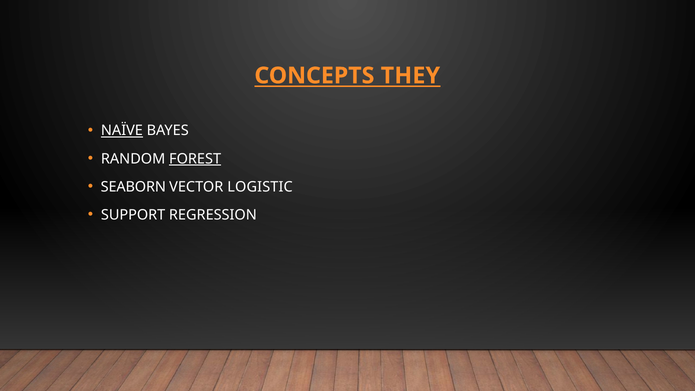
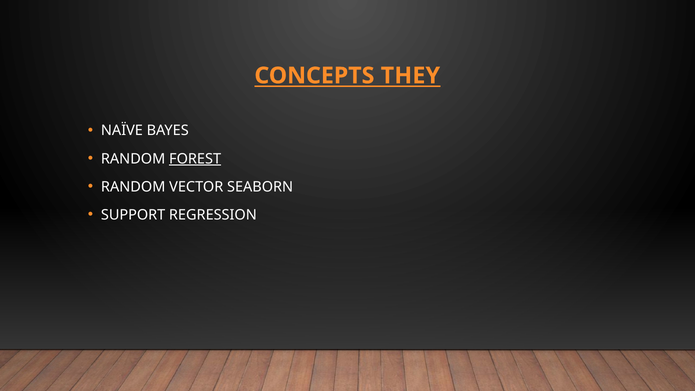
NAÏVE underline: present -> none
SEABORN at (133, 187): SEABORN -> RANDOM
LOGISTIC: LOGISTIC -> SEABORN
